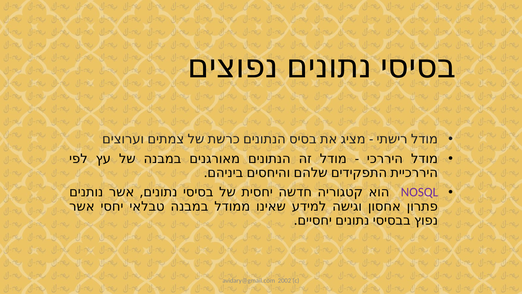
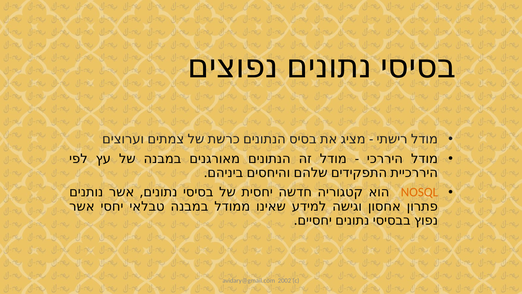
NOSQL colour: purple -> orange
